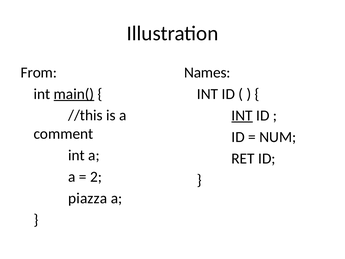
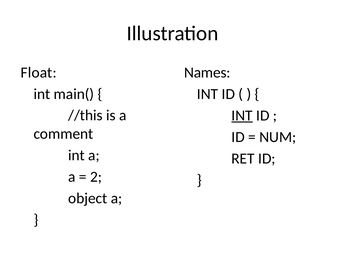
From: From -> Float
main( underline: present -> none
piazza: piazza -> object
